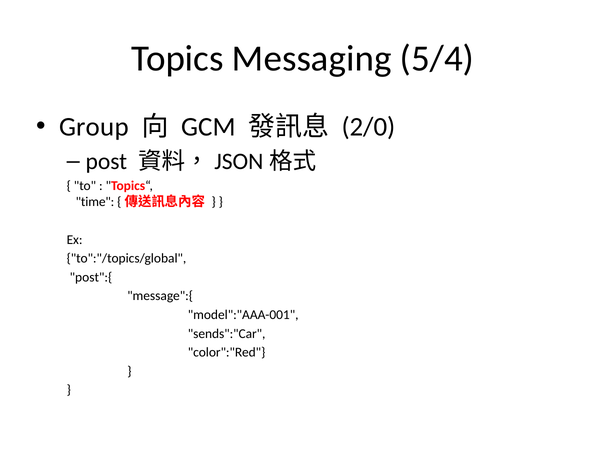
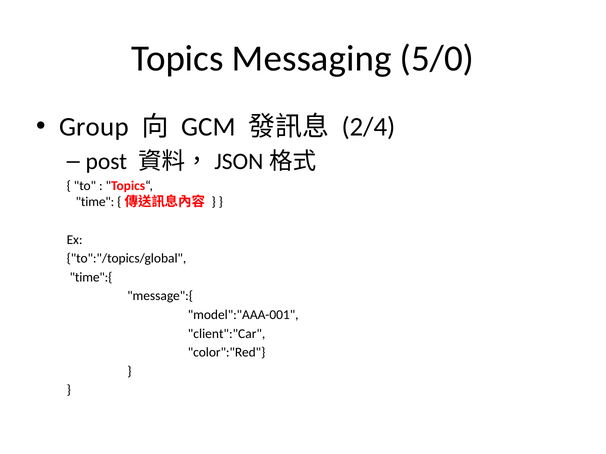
5/4: 5/4 -> 5/0
2/0: 2/0 -> 2/4
post":{: post":{ -> time":{
sends":"Car: sends":"Car -> client":"Car
